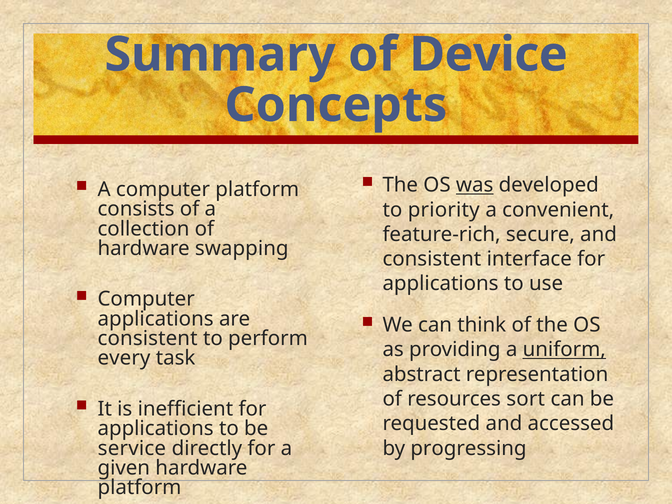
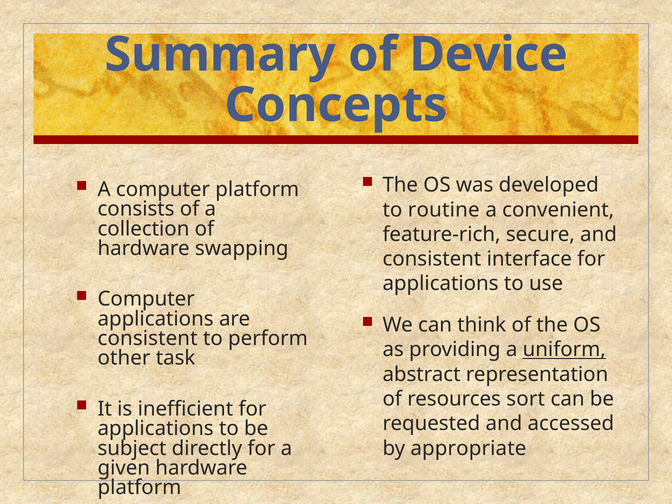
was underline: present -> none
priority: priority -> routine
every: every -> other
service: service -> subject
progressing: progressing -> appropriate
